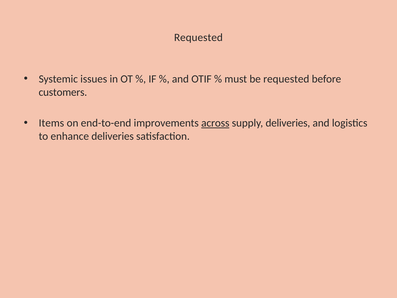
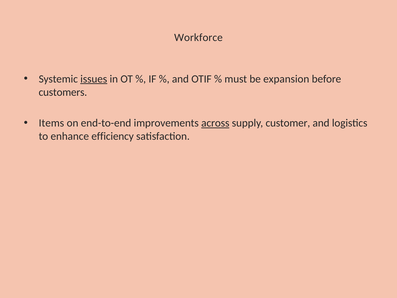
Requested at (198, 37): Requested -> Workforce
issues underline: none -> present
be requested: requested -> expansion
supply deliveries: deliveries -> customer
enhance deliveries: deliveries -> efficiency
